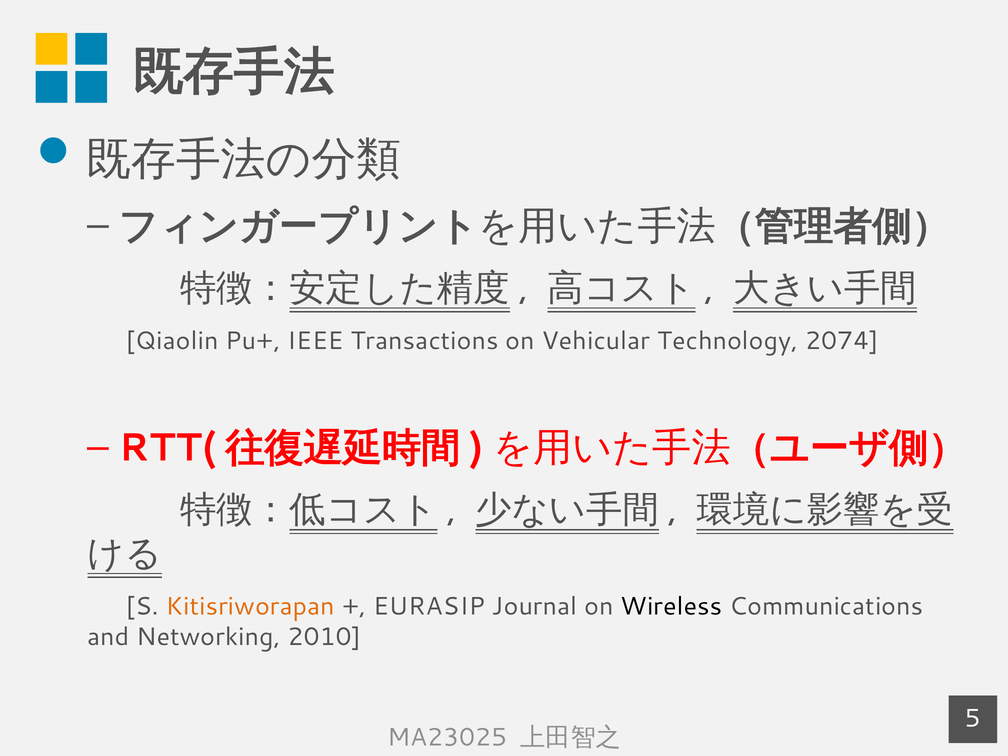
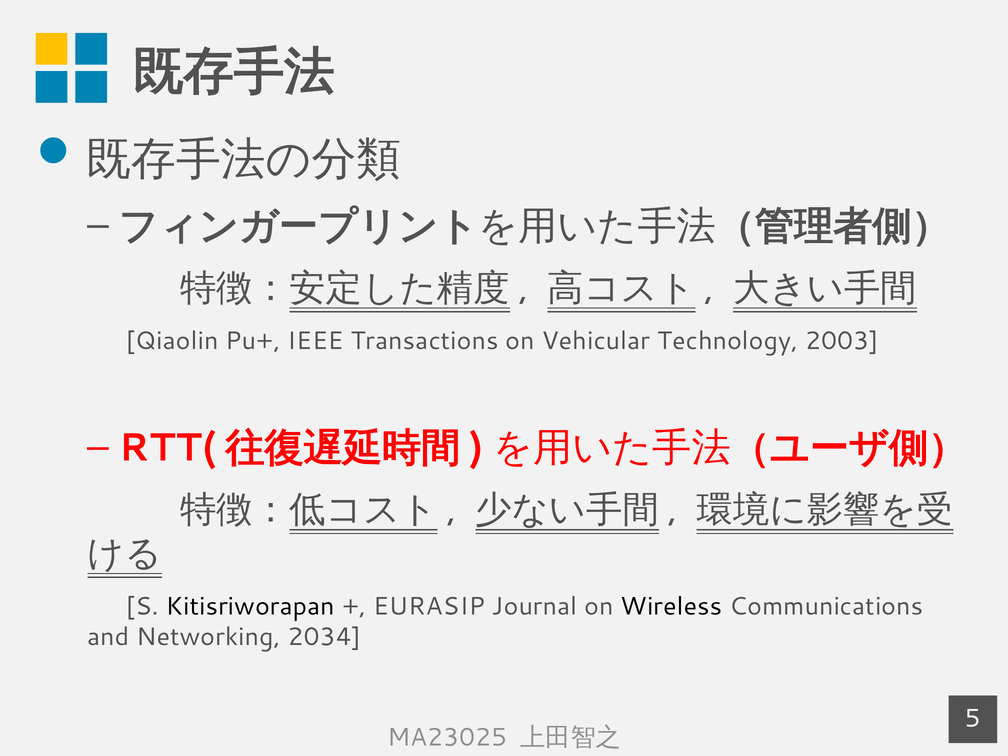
2074: 2074 -> 2003
Kitisriworapan colour: orange -> black
2010: 2010 -> 2034
